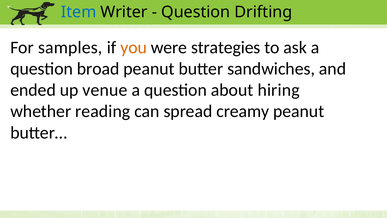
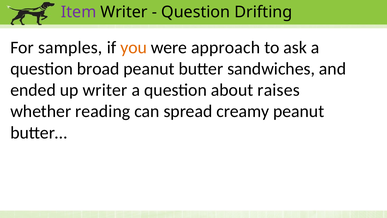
Item colour: blue -> purple
strategies: strategies -> approach
up venue: venue -> writer
hiring: hiring -> raises
